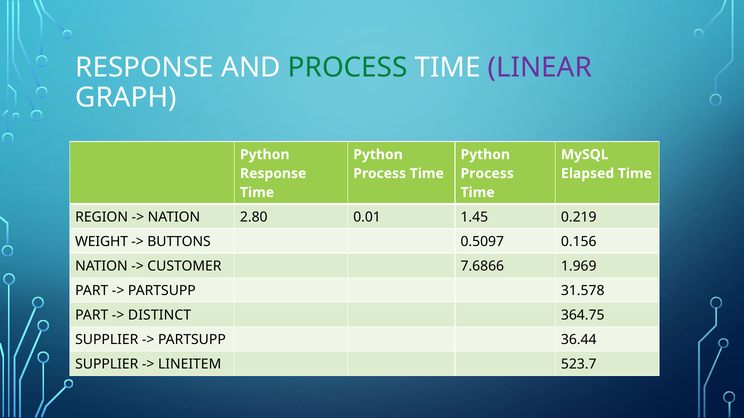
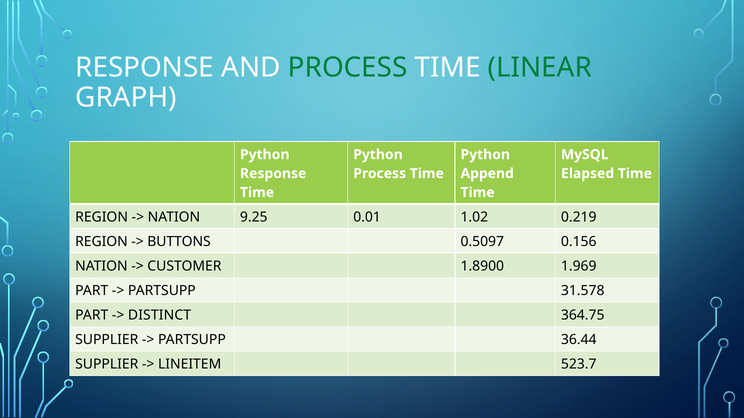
LINEAR colour: purple -> green
Process at (487, 174): Process -> Append
2.80: 2.80 -> 9.25
1.45: 1.45 -> 1.02
WEIGHT at (102, 242): WEIGHT -> REGION
7.6866: 7.6866 -> 1.8900
